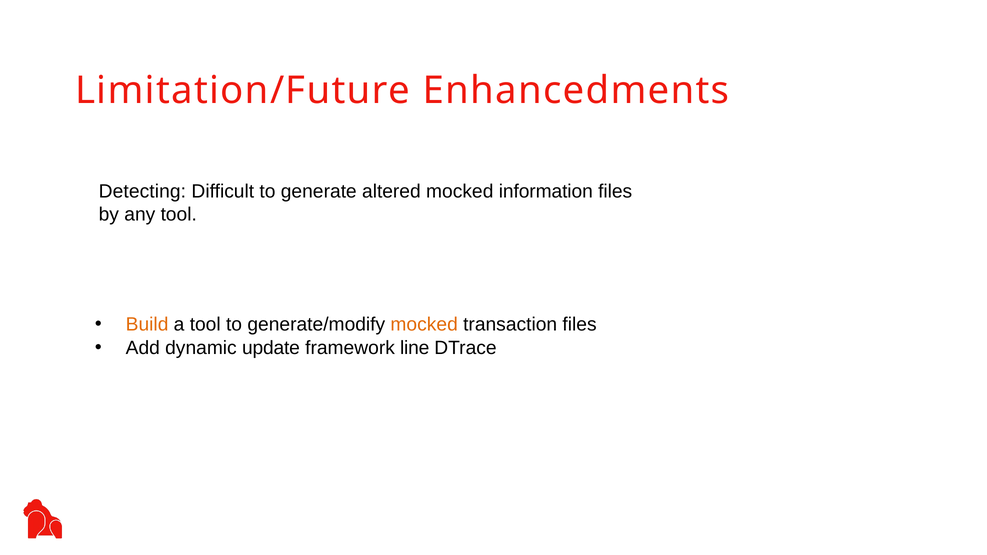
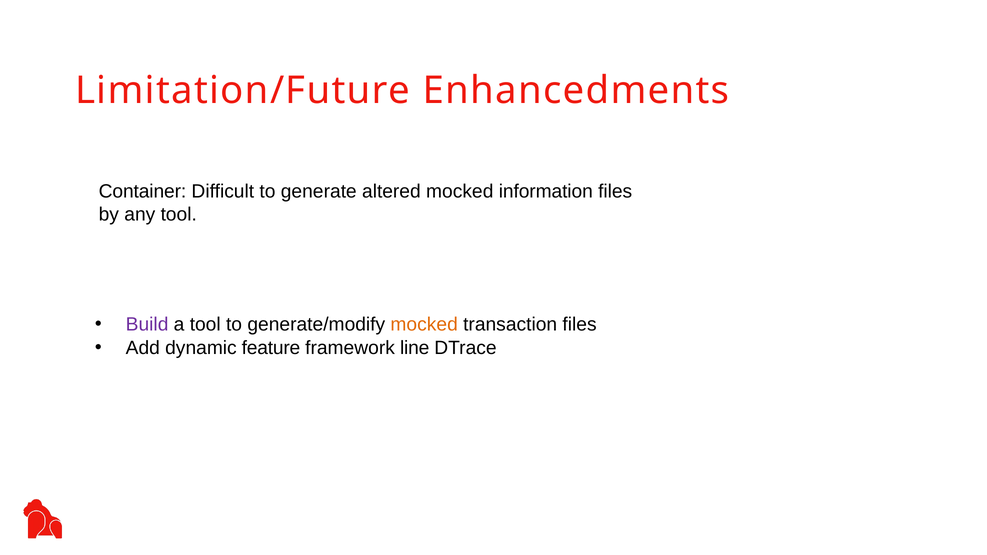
Detecting: Detecting -> Container
Build colour: orange -> purple
update: update -> feature
